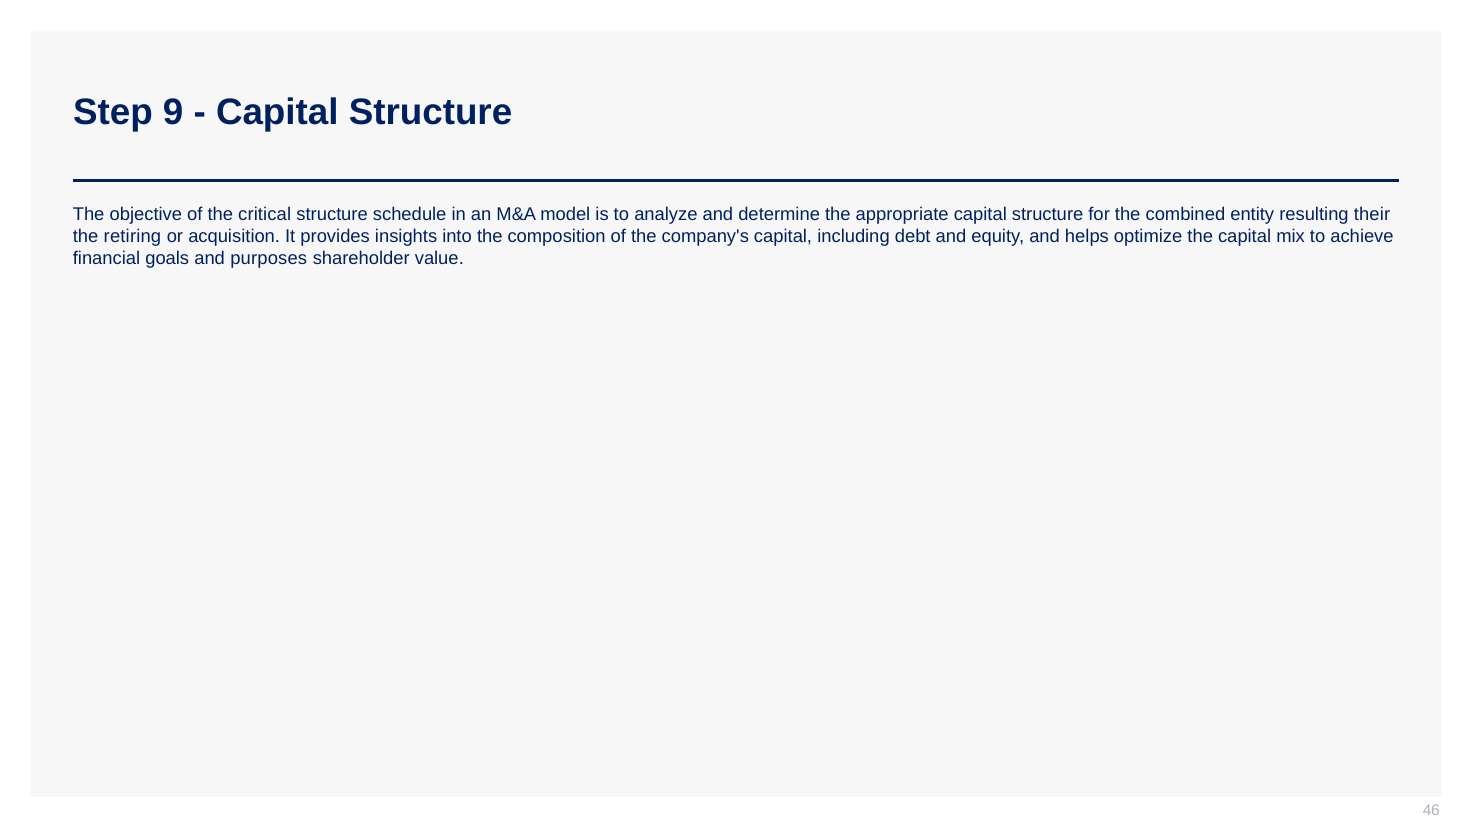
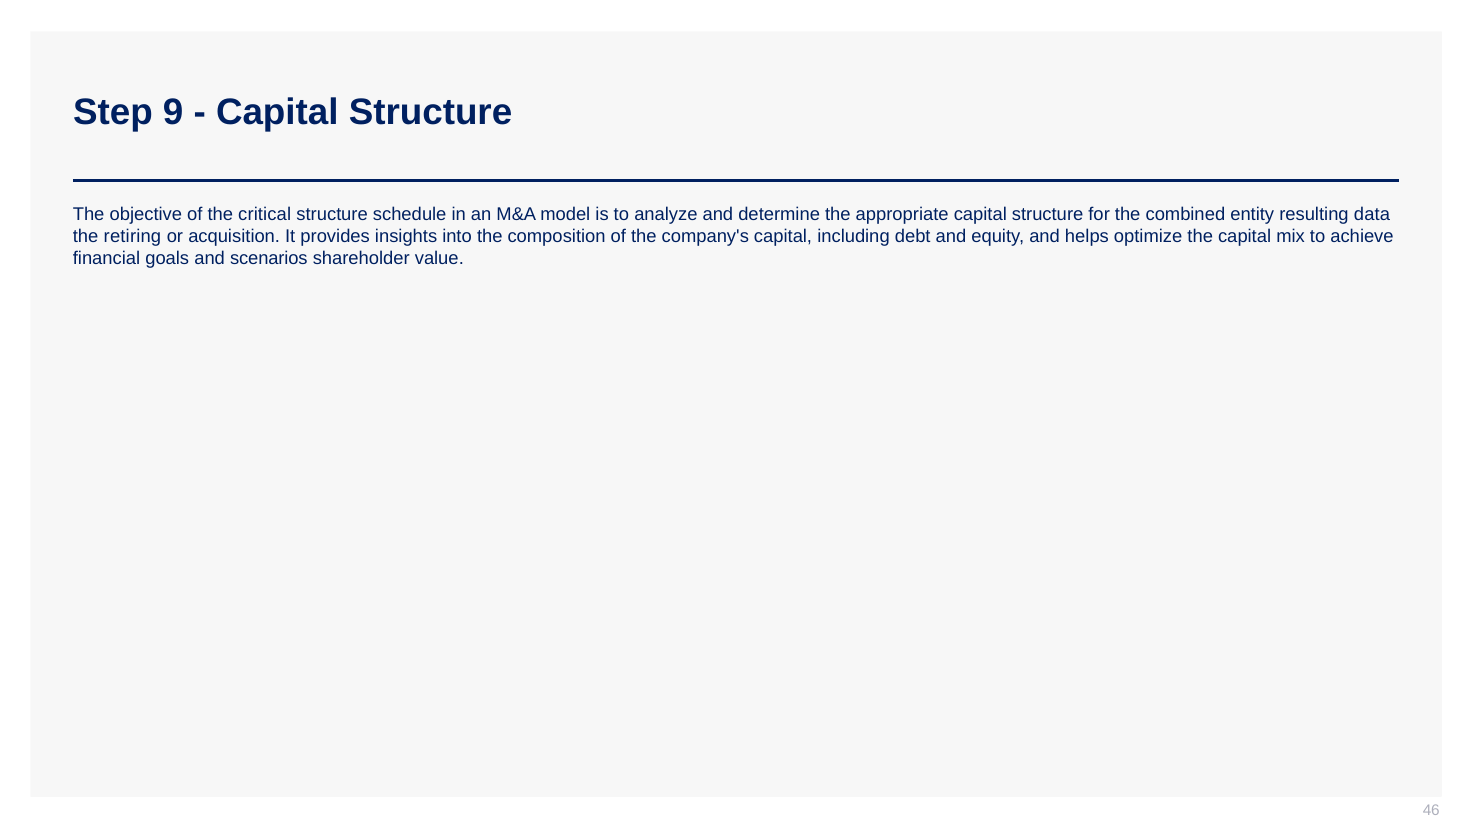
their: their -> data
purposes: purposes -> scenarios
